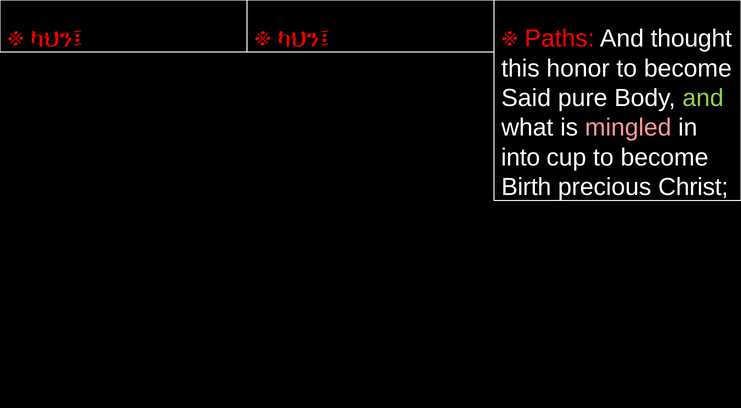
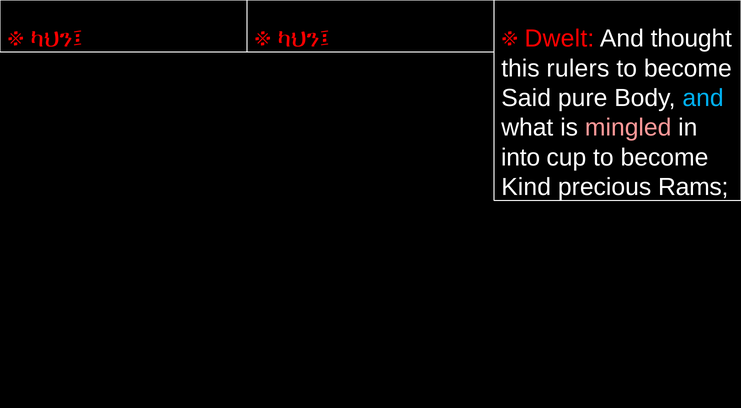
Paths: Paths -> Dwelt
honor: honor -> rulers
and at (703, 98) colour: light green -> light blue
Birth: Birth -> Kind
Christ: Christ -> Rams
